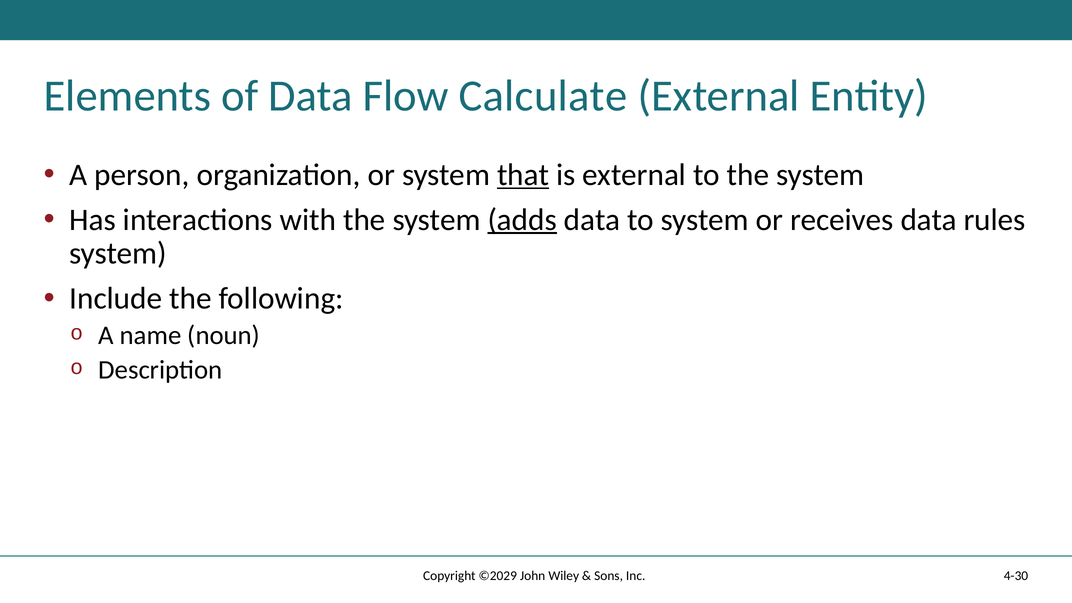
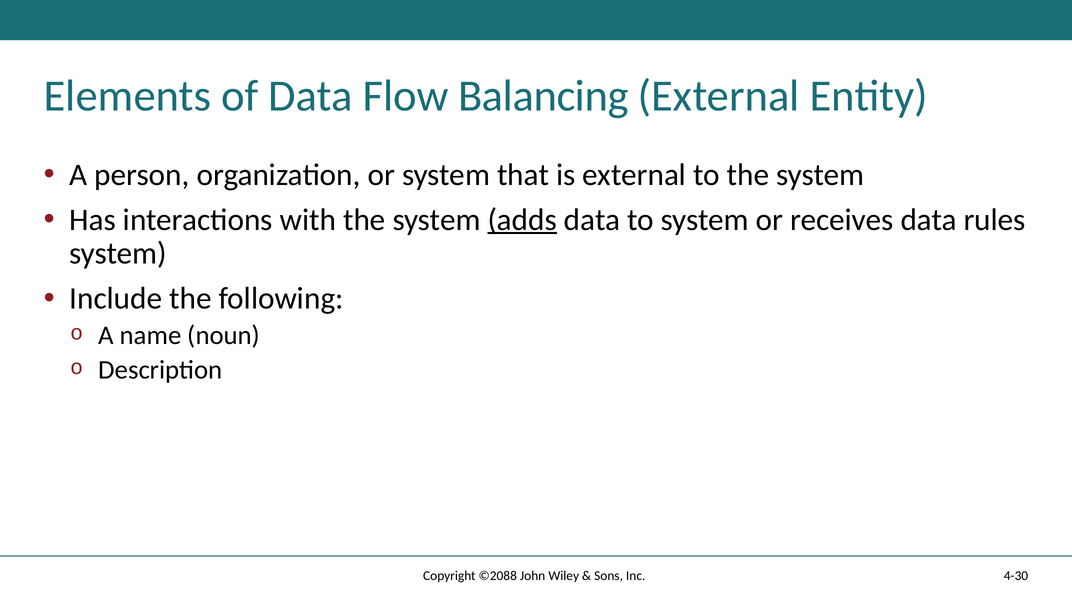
Calculate: Calculate -> Balancing
that underline: present -> none
©2029: ©2029 -> ©2088
